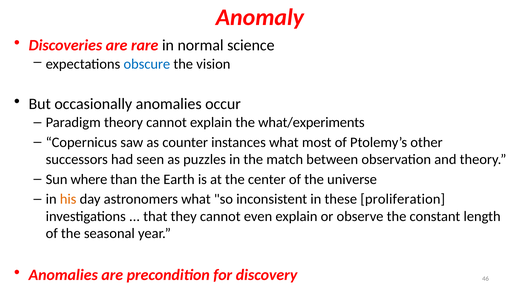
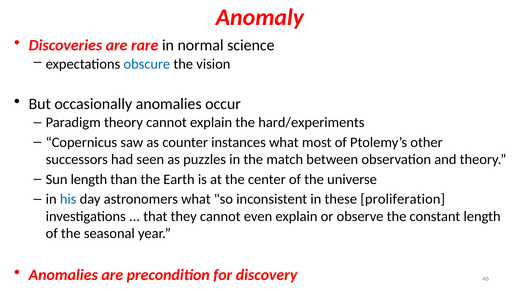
what/experiments: what/experiments -> hard/experiments
Sun where: where -> length
his colour: orange -> blue
